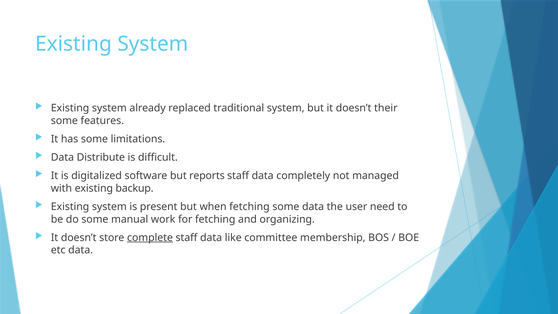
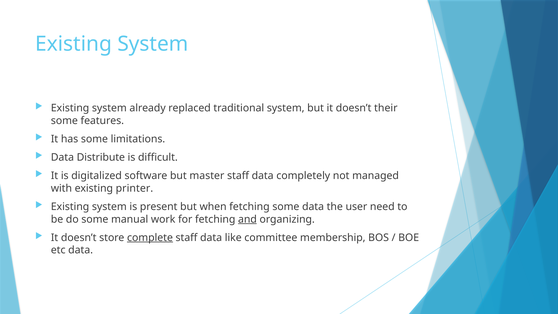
reports: reports -> master
backup: backup -> printer
and underline: none -> present
